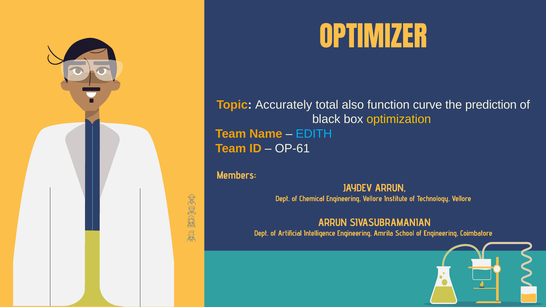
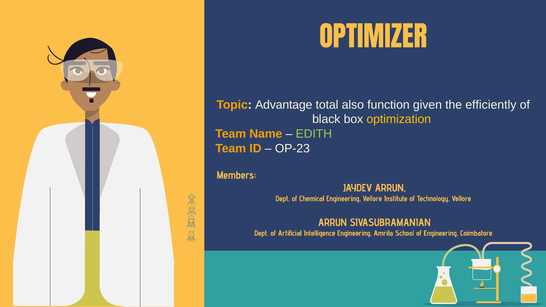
Accurately: Accurately -> Advantage
curve: curve -> given
prediction: prediction -> efficiently
EDITH colour: light blue -> light green
OP-61: OP-61 -> OP-23
